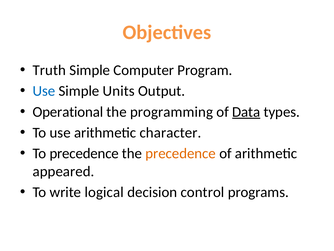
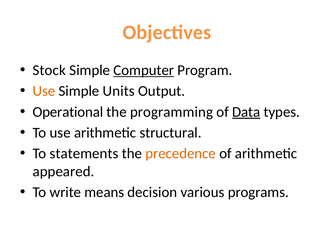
Truth: Truth -> Stock
Computer underline: none -> present
Use at (44, 91) colour: blue -> orange
character: character -> structural
To precedence: precedence -> statements
logical: logical -> means
control: control -> various
